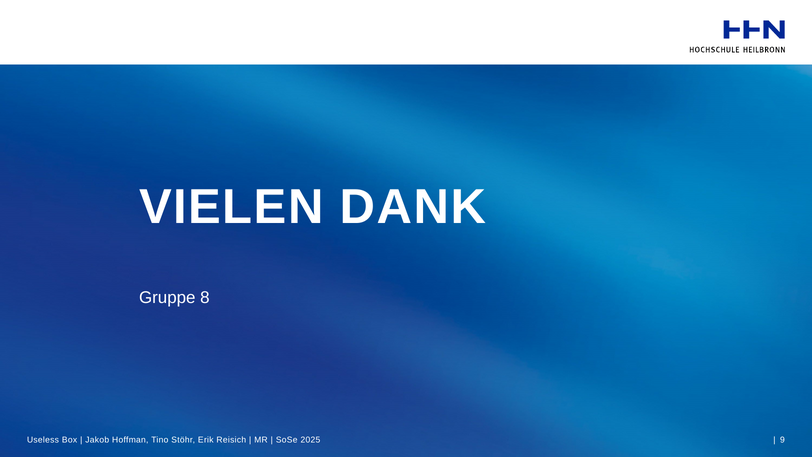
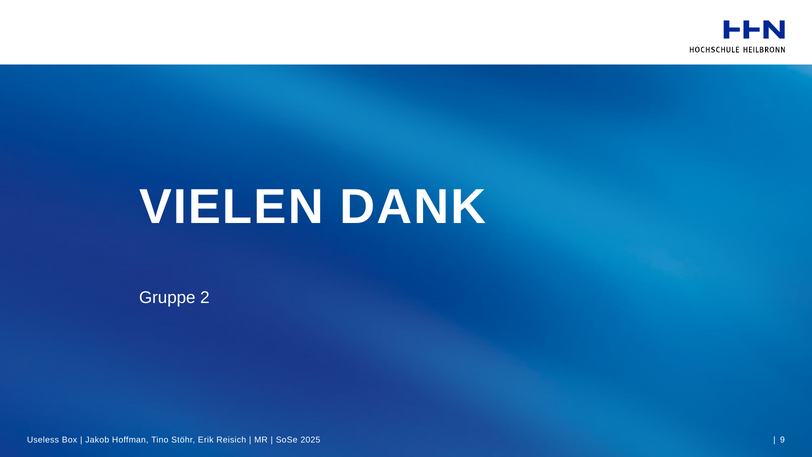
8: 8 -> 2
